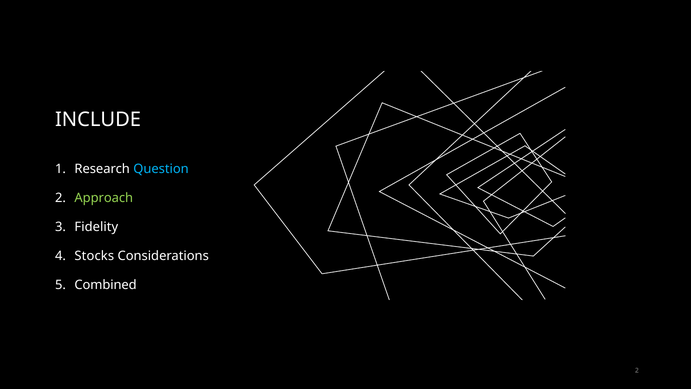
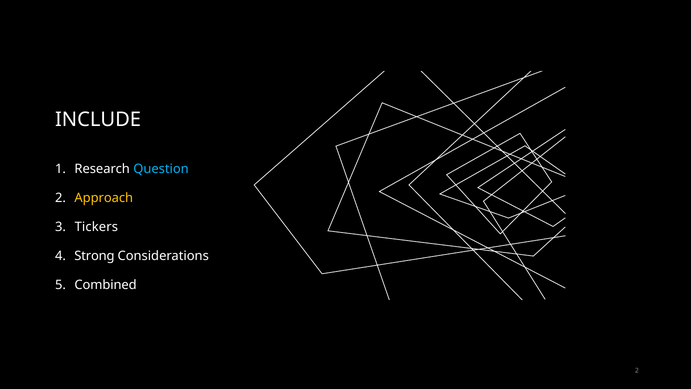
Approach colour: light green -> yellow
Fidelity: Fidelity -> Tickers
Stocks: Stocks -> Strong
